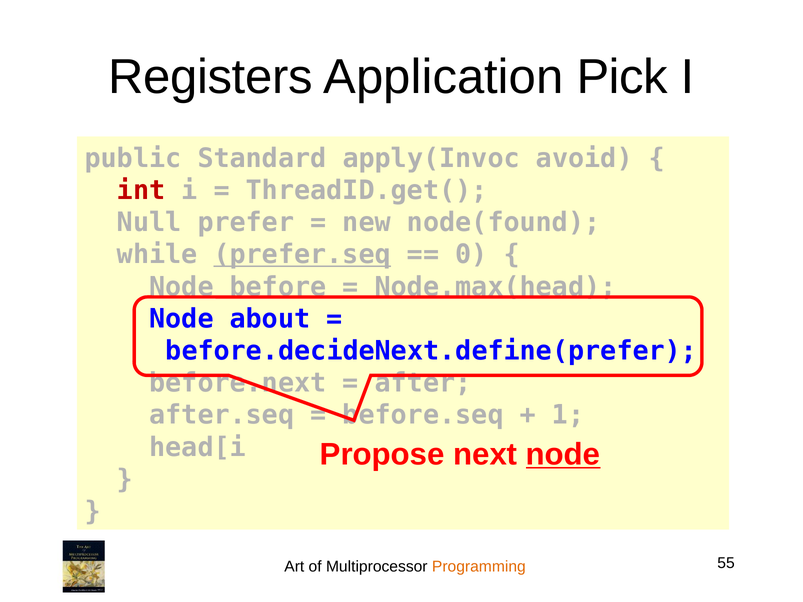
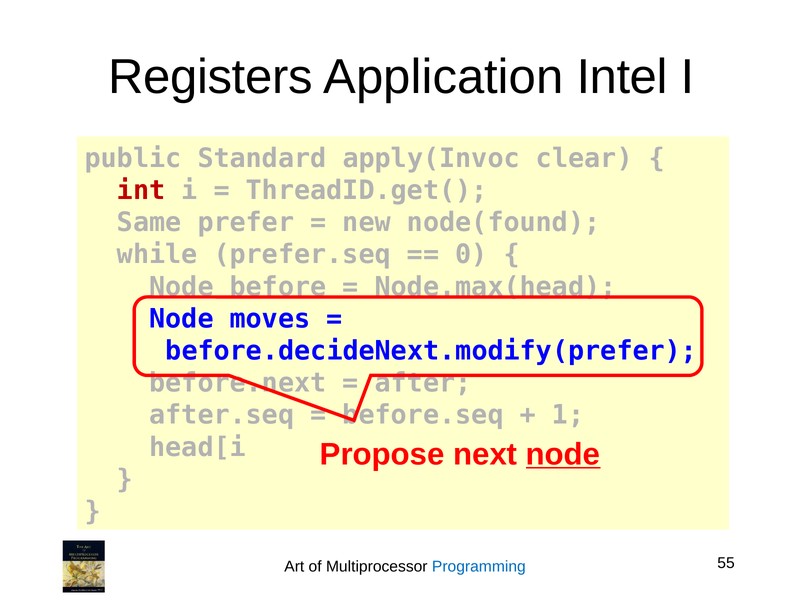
Pick: Pick -> Intel
avoid: avoid -> clear
Null: Null -> Same
prefer.seq underline: present -> none
about: about -> moves
before.decideNext.define(prefer: before.decideNext.define(prefer -> before.decideNext.modify(prefer
Programming colour: orange -> blue
